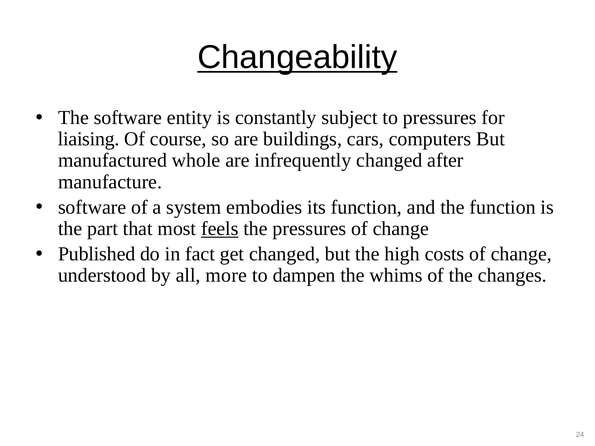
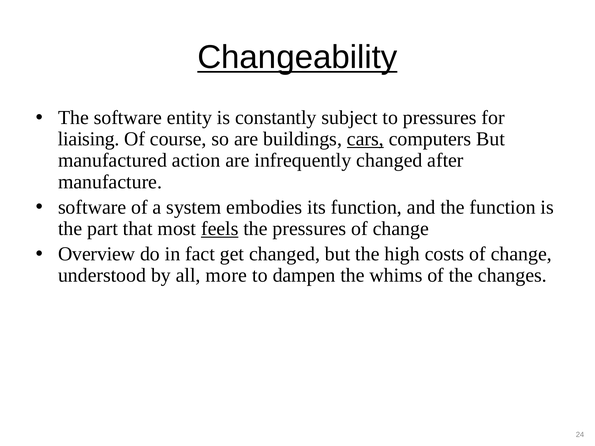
cars underline: none -> present
whole: whole -> action
Published: Published -> Overview
